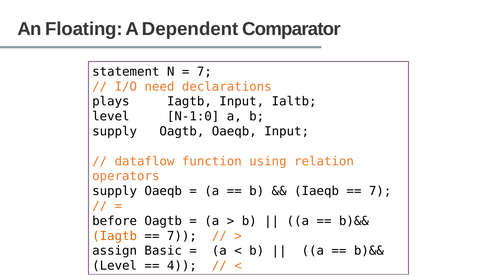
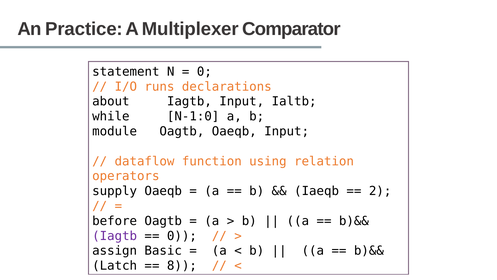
Floating: Floating -> Practice
Dependent: Dependent -> Multiplexer
7 at (204, 72): 7 -> 0
need: need -> runs
plays: plays -> about
level at (111, 116): level -> while
supply at (115, 131): supply -> module
7 at (380, 191): 7 -> 2
Iagtb at (115, 236) colour: orange -> purple
7 at (182, 236): 7 -> 0
Level at (115, 265): Level -> Latch
4: 4 -> 8
